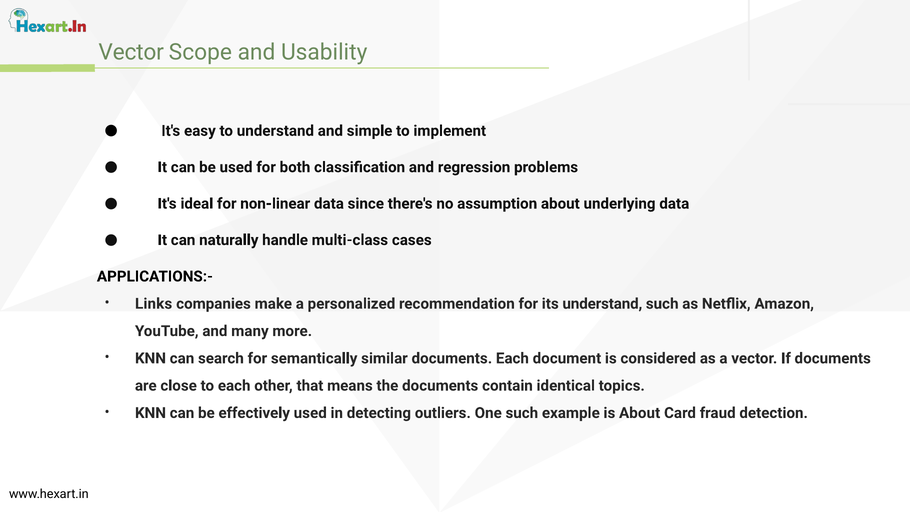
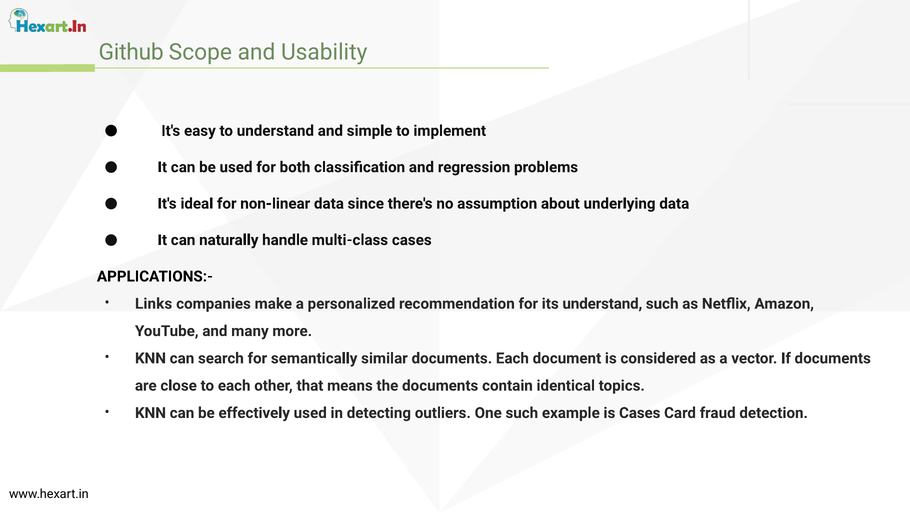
Vector at (131, 52): Vector -> Github
is About: About -> Cases
